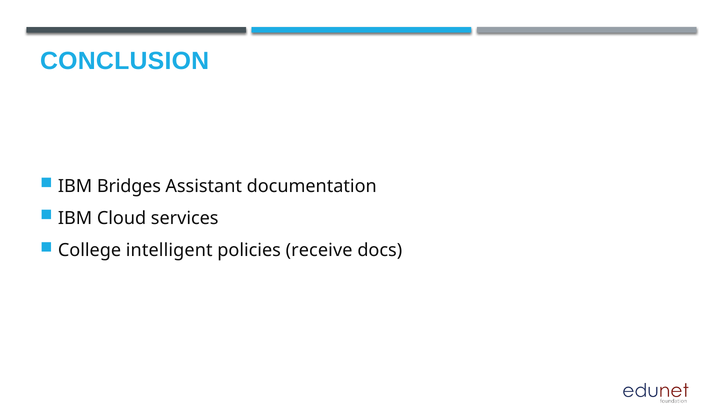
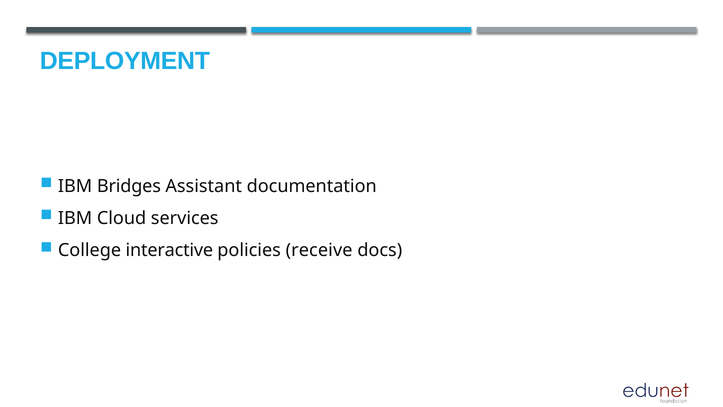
CONCLUSION: CONCLUSION -> DEPLOYMENT
intelligent: intelligent -> interactive
